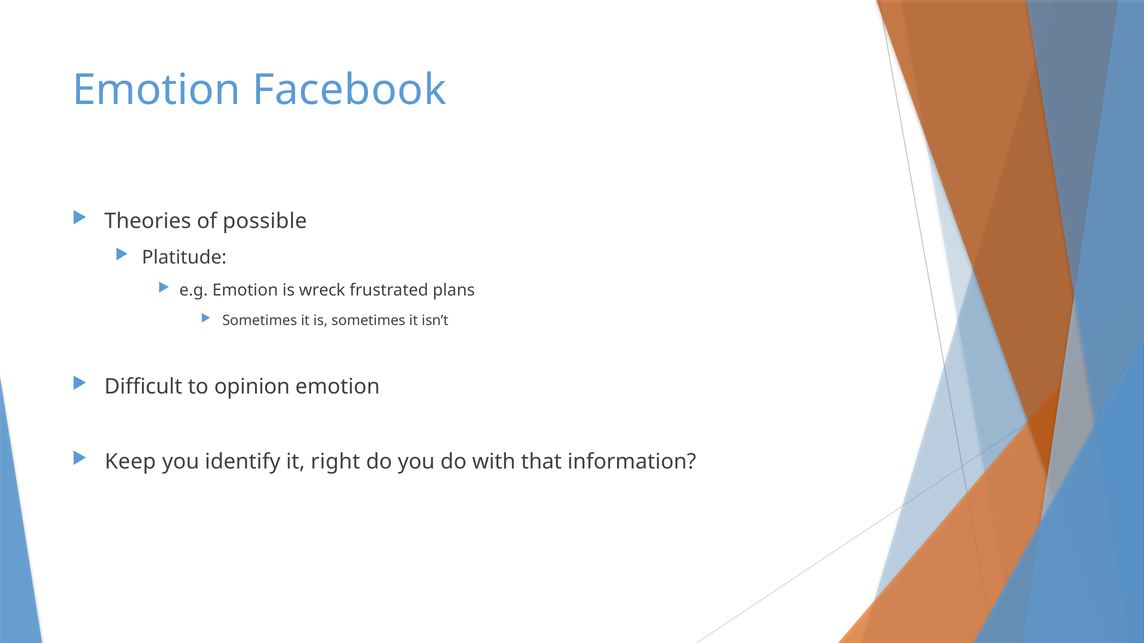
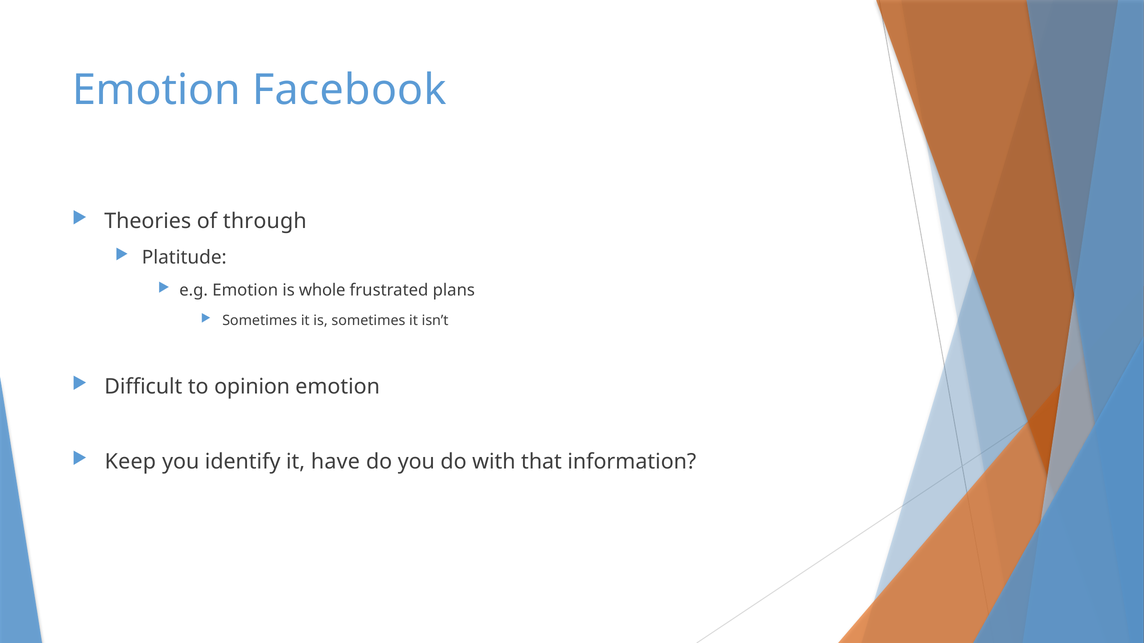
possible: possible -> through
wreck: wreck -> whole
right: right -> have
